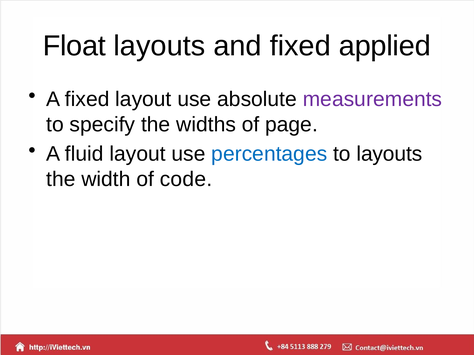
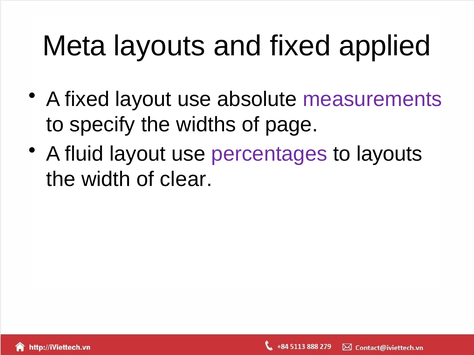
Float: Float -> Meta
percentages colour: blue -> purple
code: code -> clear
